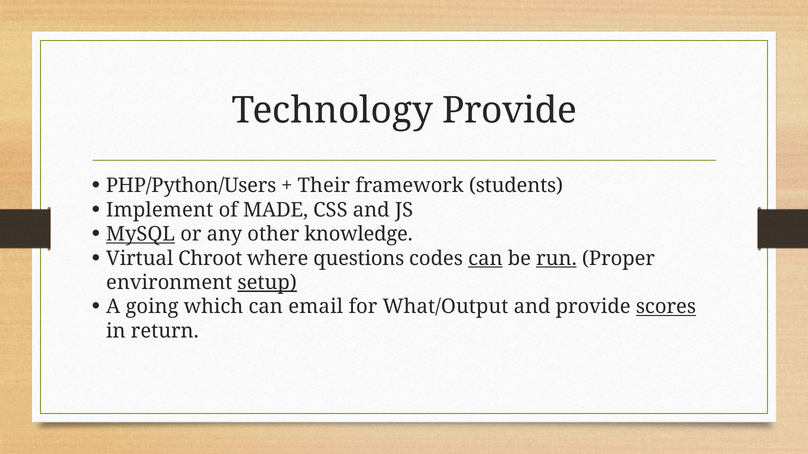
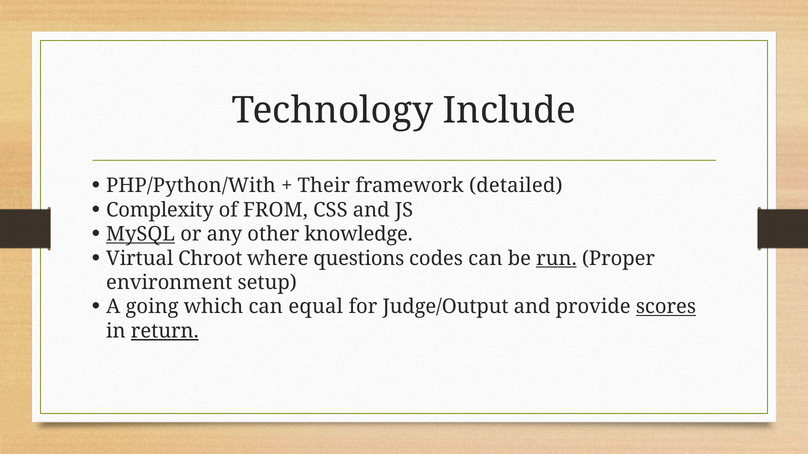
Technology Provide: Provide -> Include
PHP/Python/Users: PHP/Python/Users -> PHP/Python/With
students: students -> detailed
Implement: Implement -> Complexity
MADE: MADE -> FROM
can at (485, 259) underline: present -> none
setup underline: present -> none
email: email -> equal
What/Output: What/Output -> Judge/Output
return underline: none -> present
